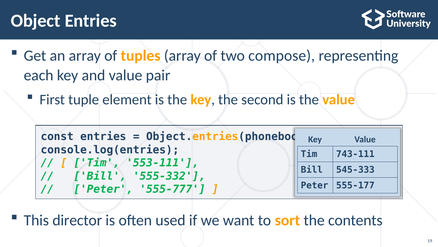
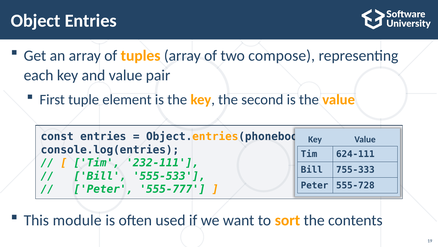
743-111: 743-111 -> 624-111
553-111: 553-111 -> 232-111
545-333: 545-333 -> 755-333
555-332: 555-332 -> 555-533
555-177: 555-177 -> 555-728
director: director -> module
